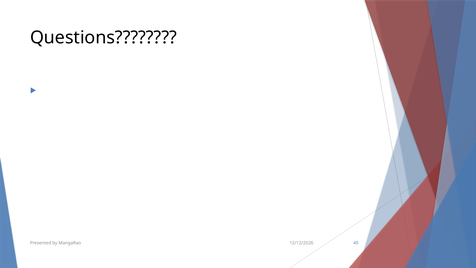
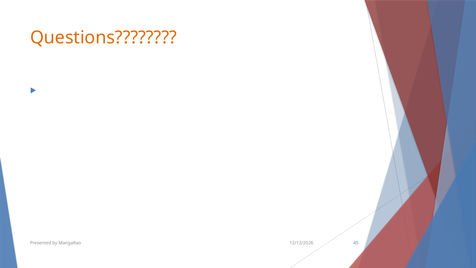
Questions colour: black -> orange
